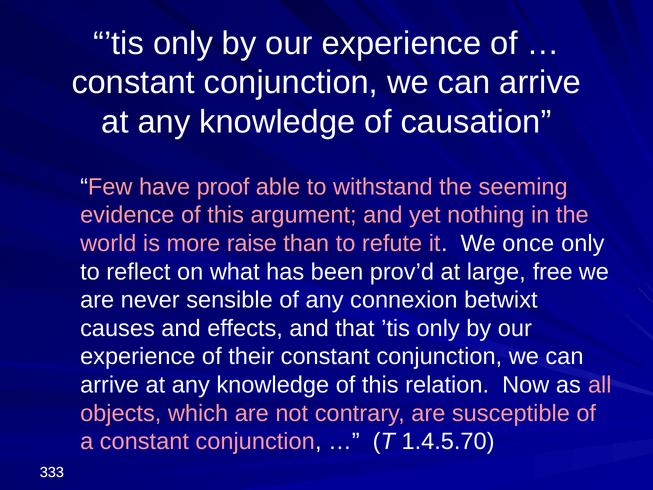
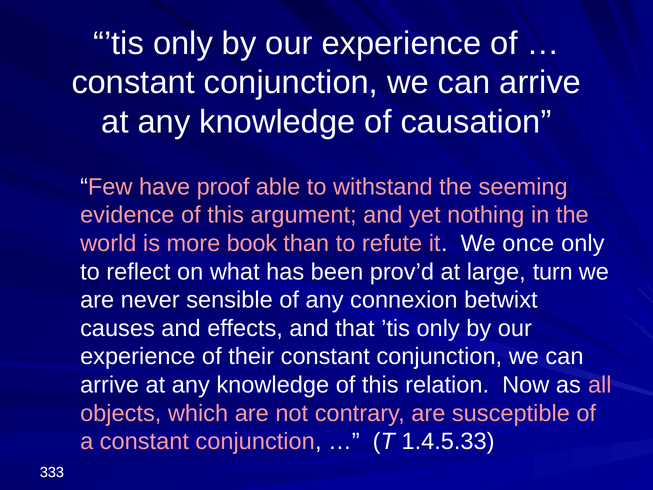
raise: raise -> book
free: free -> turn
1.4.5.70: 1.4.5.70 -> 1.4.5.33
